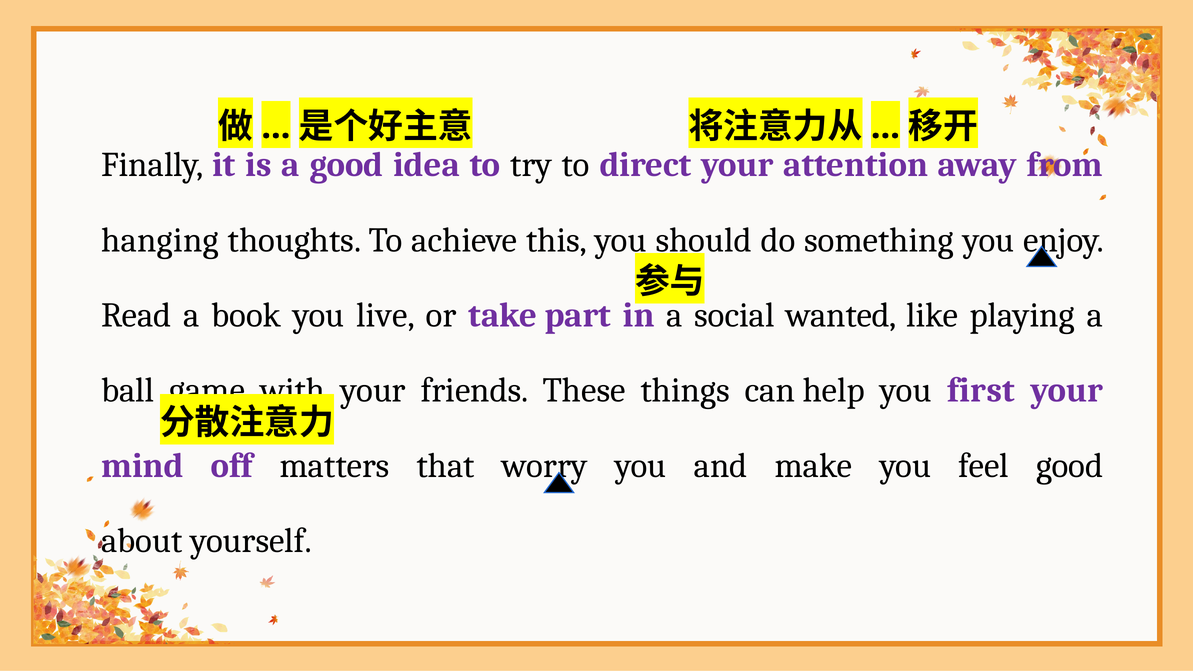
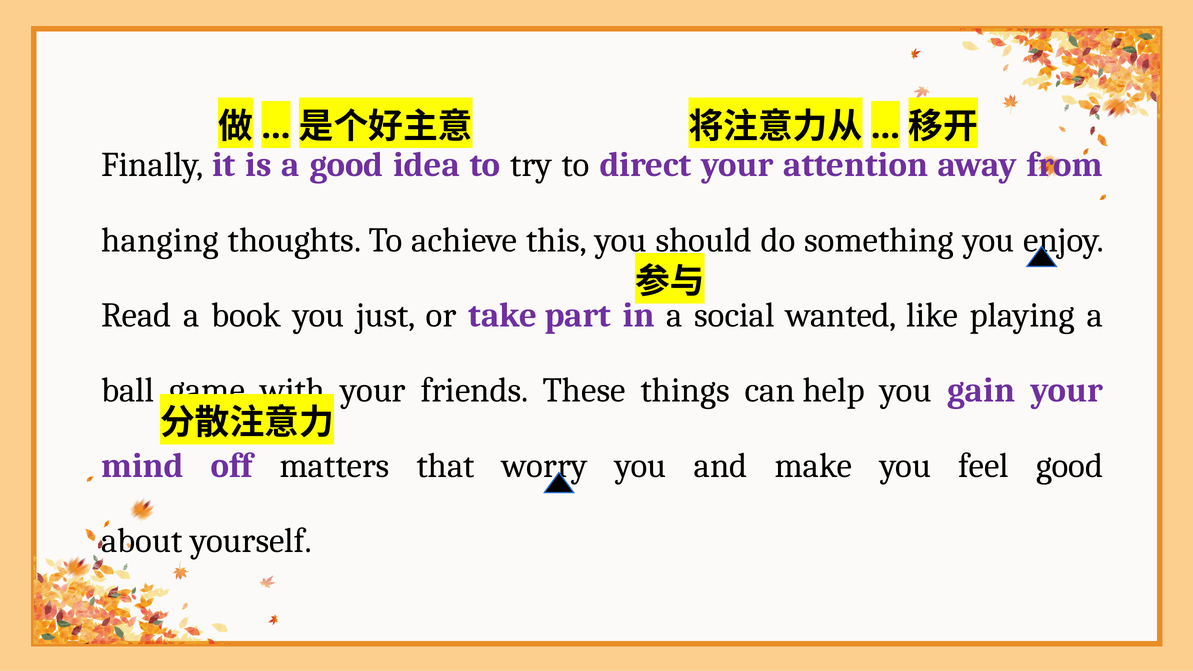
live: live -> just
first: first -> gain
